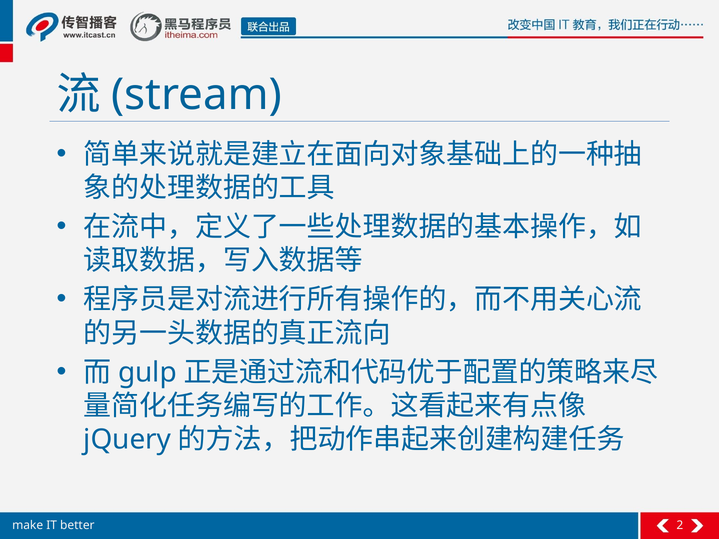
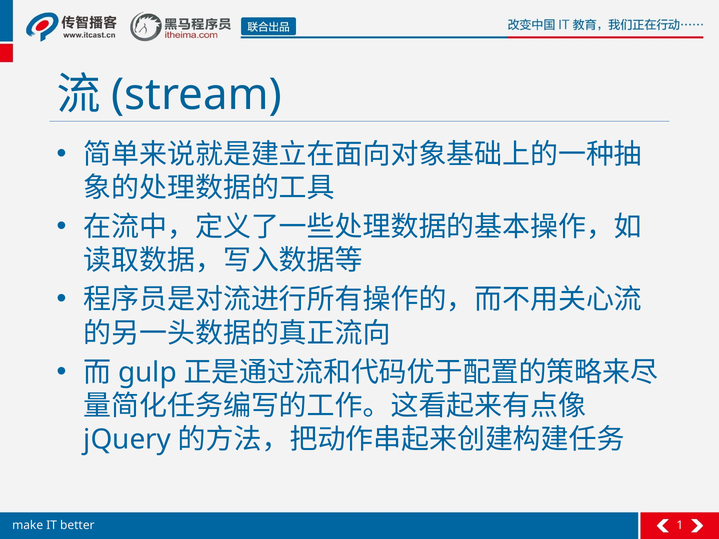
2: 2 -> 1
